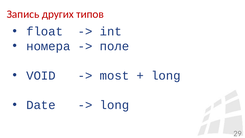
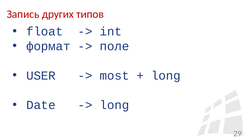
номера: номера -> формат
VOID: VOID -> USER
